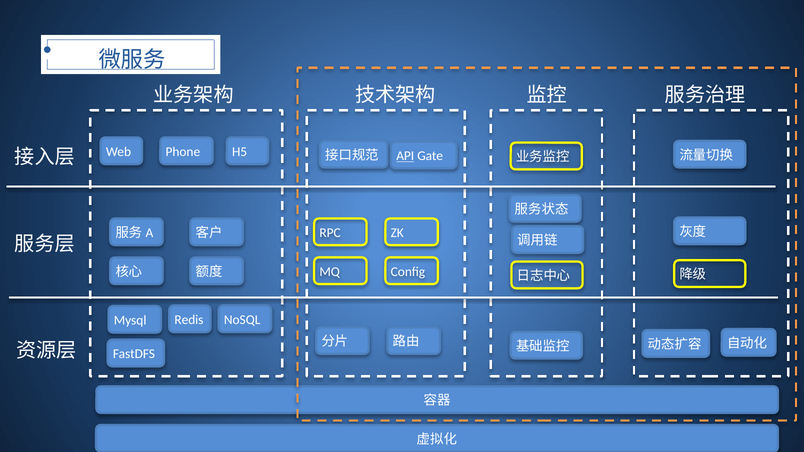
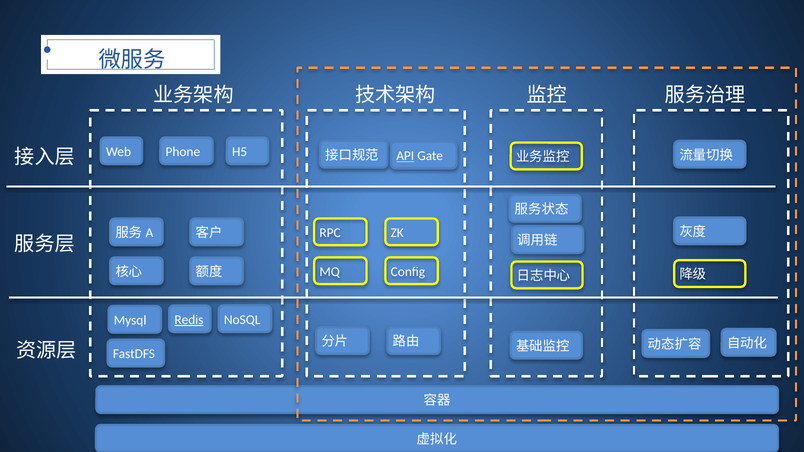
Redis underline: none -> present
